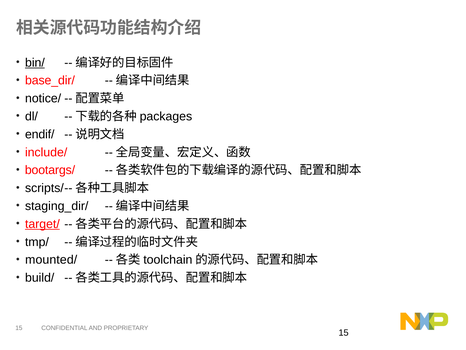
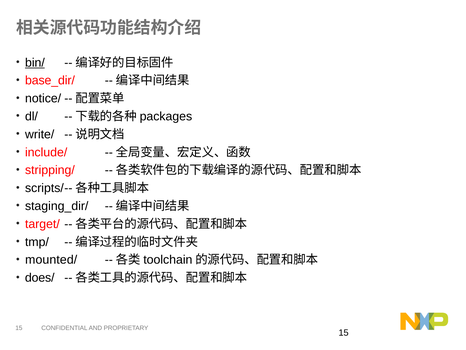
endif/: endif/ -> write/
bootargs/: bootargs/ -> stripping/
target/ underline: present -> none
build/: build/ -> does/
